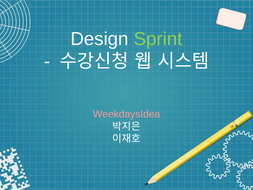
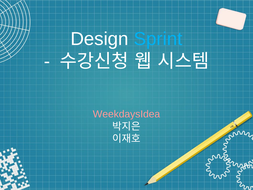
Sprint colour: light green -> light blue
